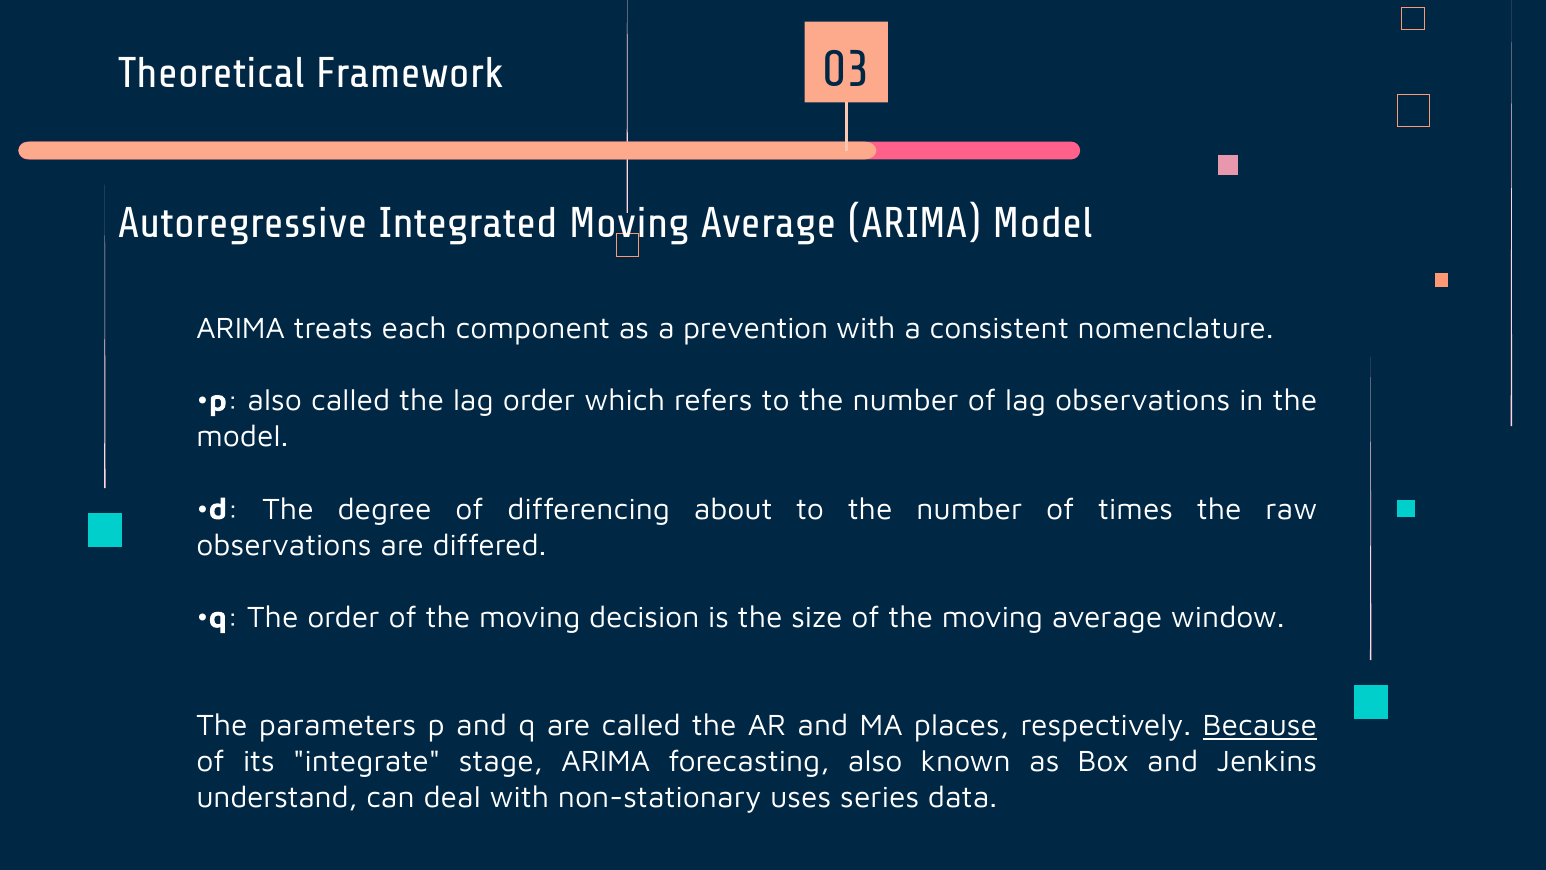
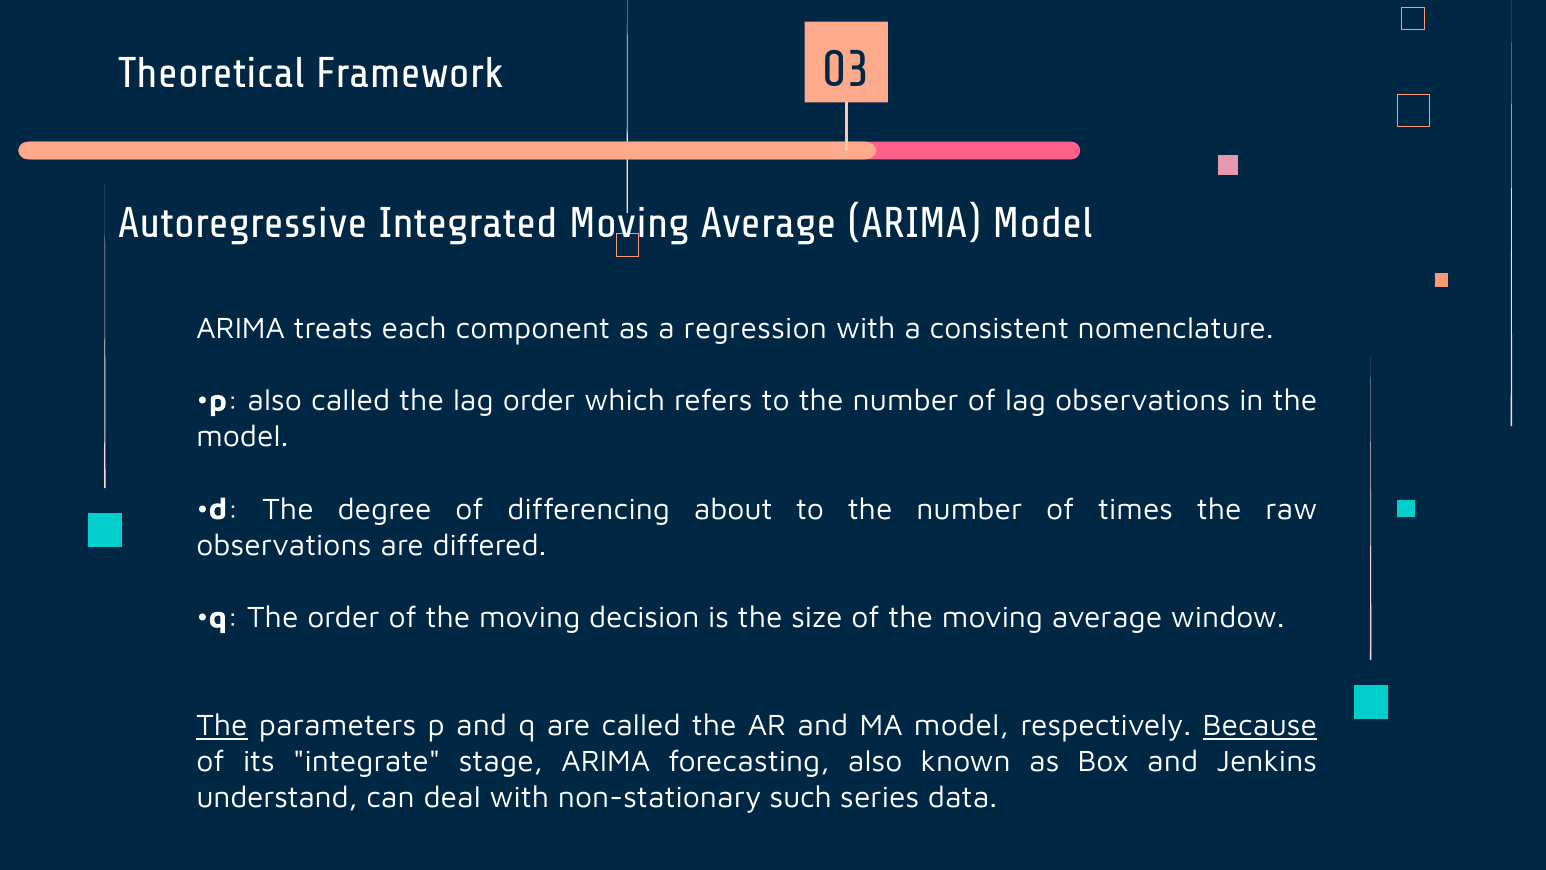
prevention: prevention -> regression
The at (222, 725) underline: none -> present
MA places: places -> model
uses: uses -> such
